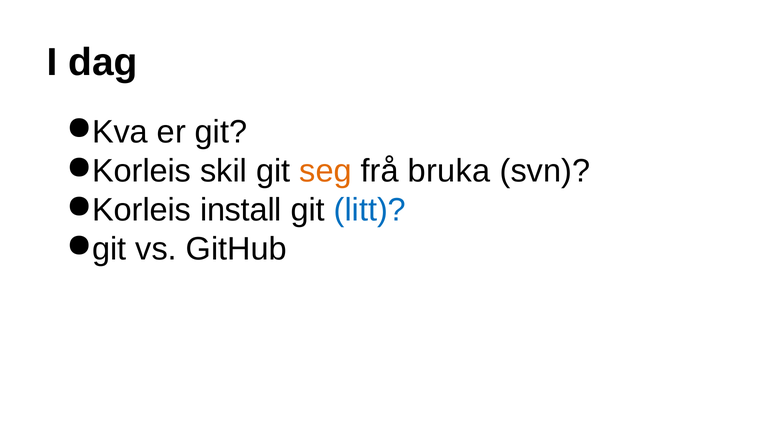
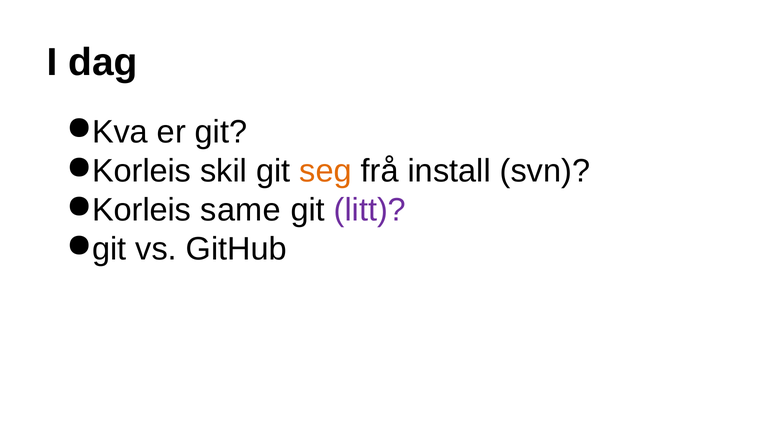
bruka: bruka -> install
install: install -> same
litt colour: blue -> purple
